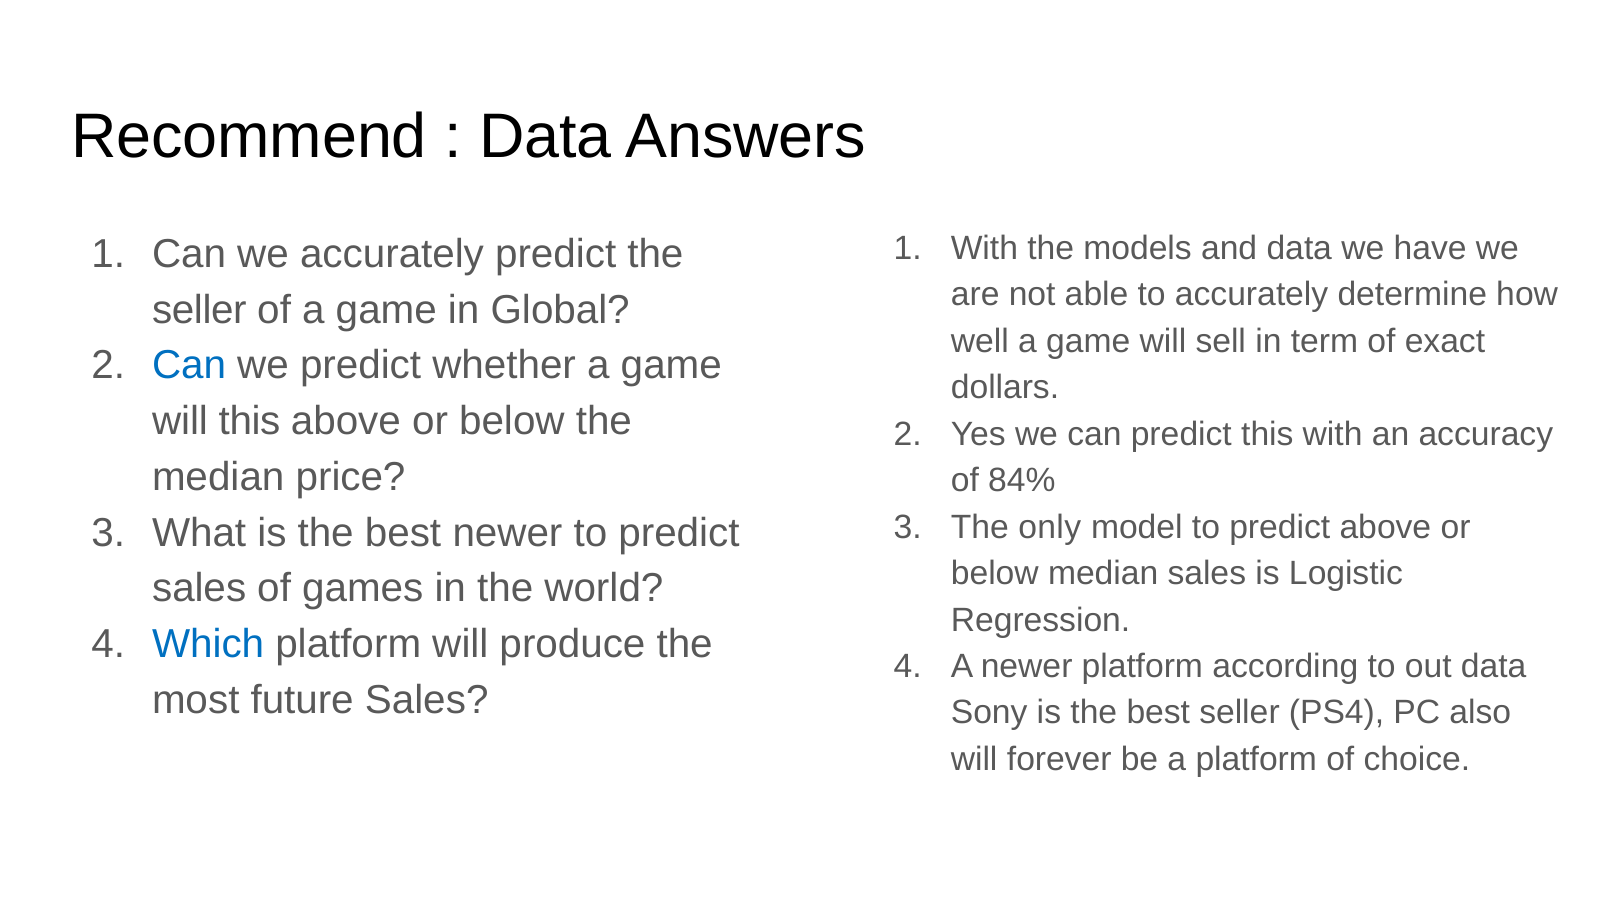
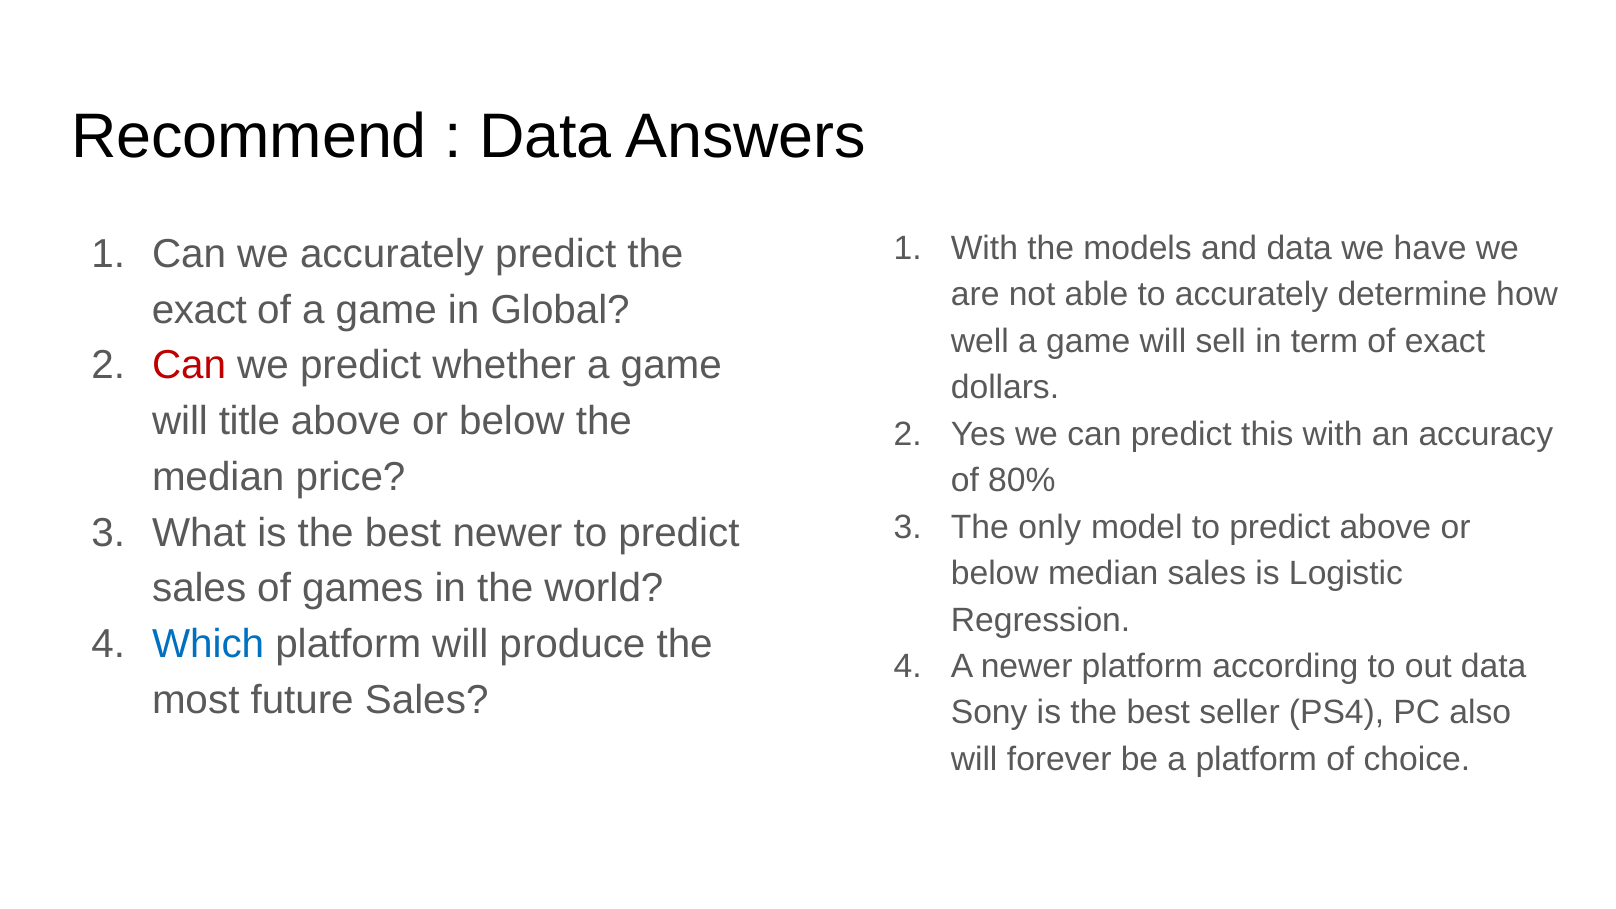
seller at (199, 310): seller -> exact
Can at (189, 366) colour: blue -> red
will this: this -> title
84%: 84% -> 80%
